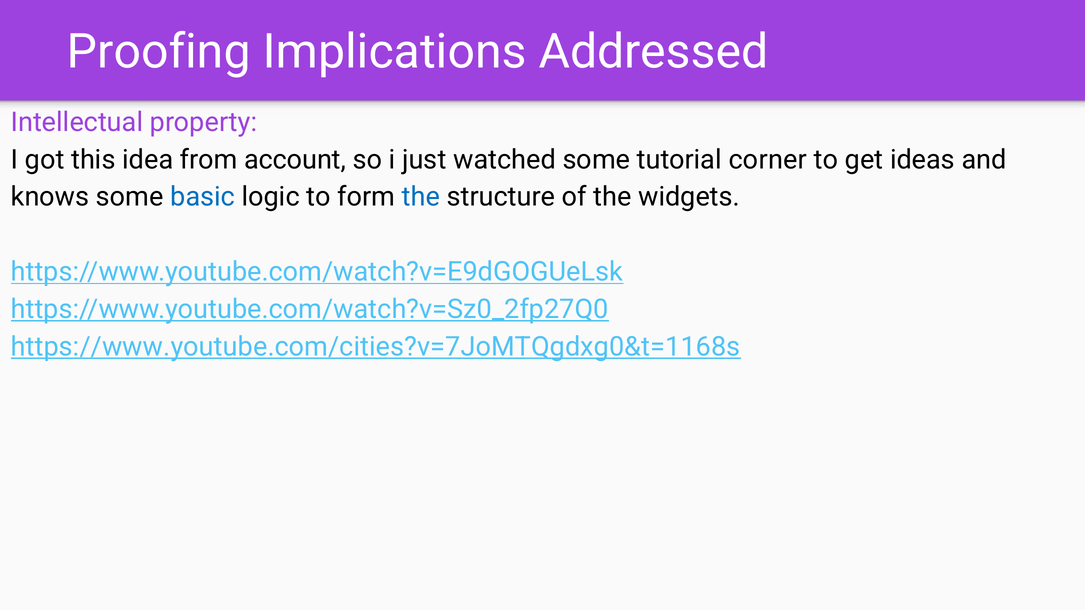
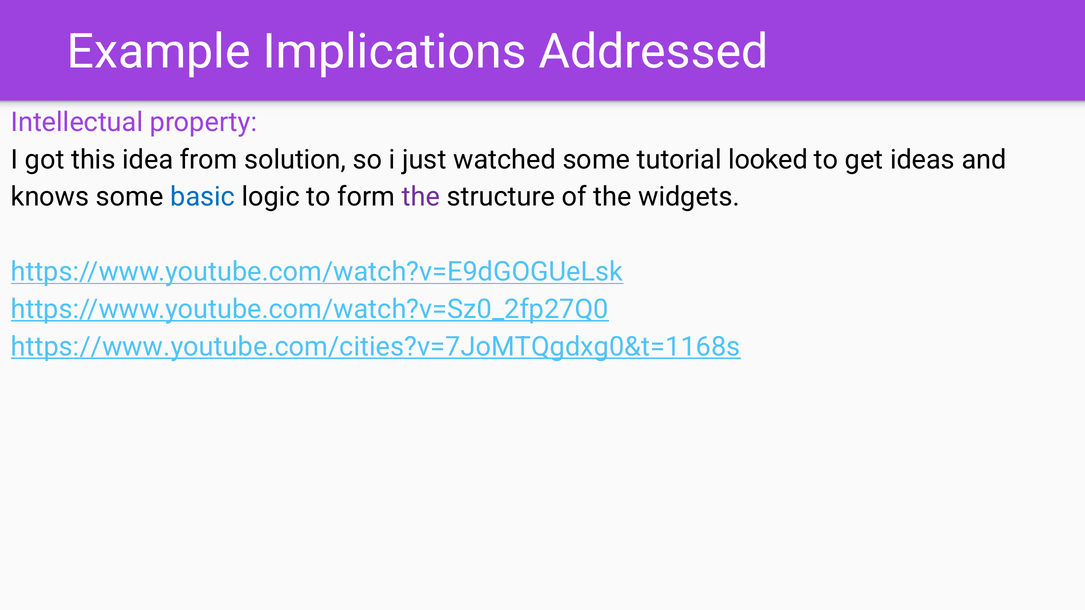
Proofing: Proofing -> Example
account: account -> solution
corner: corner -> looked
the at (421, 197) colour: blue -> purple
